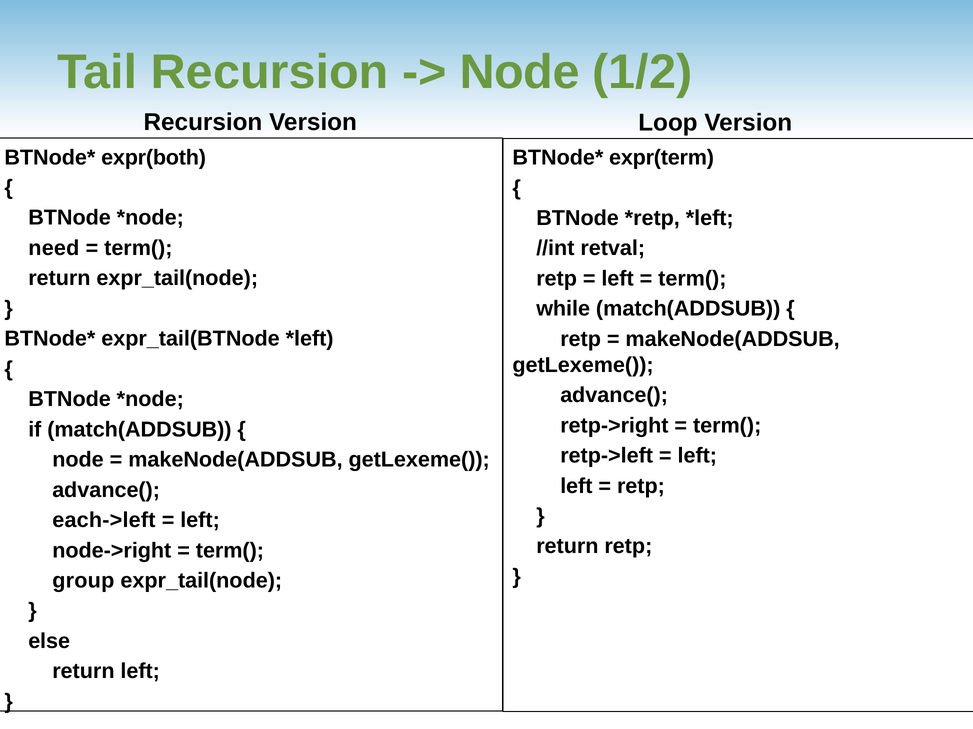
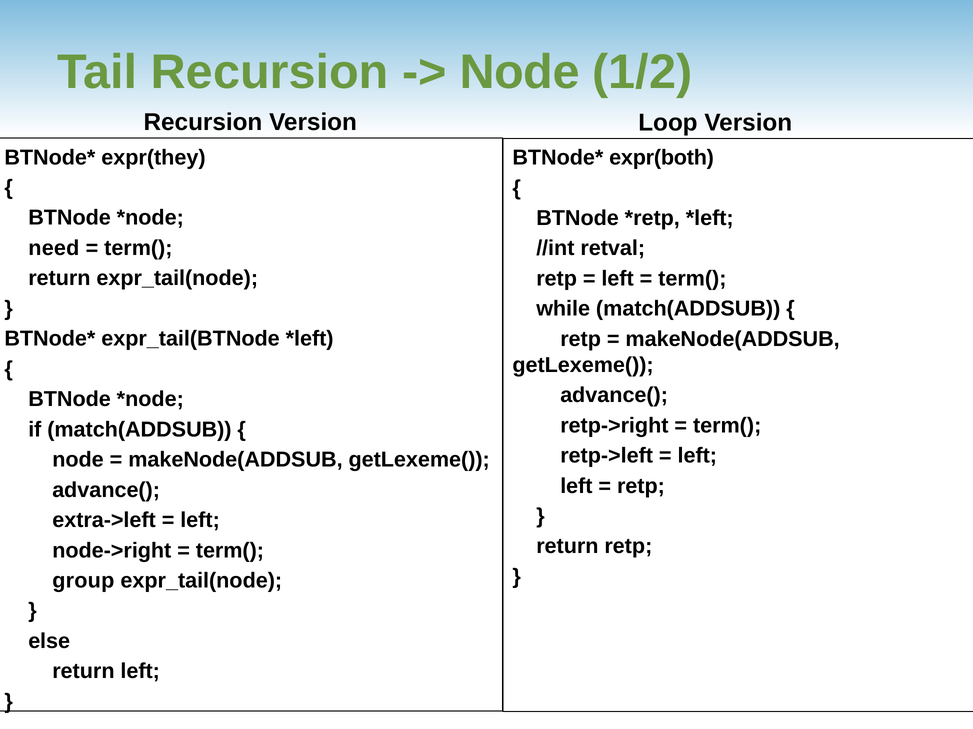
expr(both: expr(both -> expr(they
expr(term: expr(term -> expr(both
each->left: each->left -> extra->left
